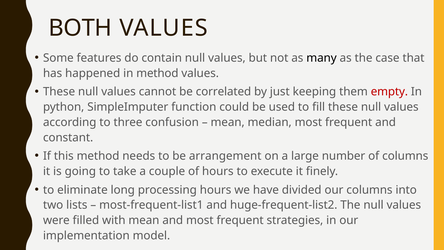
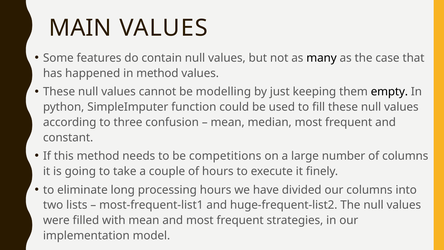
BOTH: BOTH -> MAIN
correlated: correlated -> modelling
empty colour: red -> black
arrangement: arrangement -> competitions
